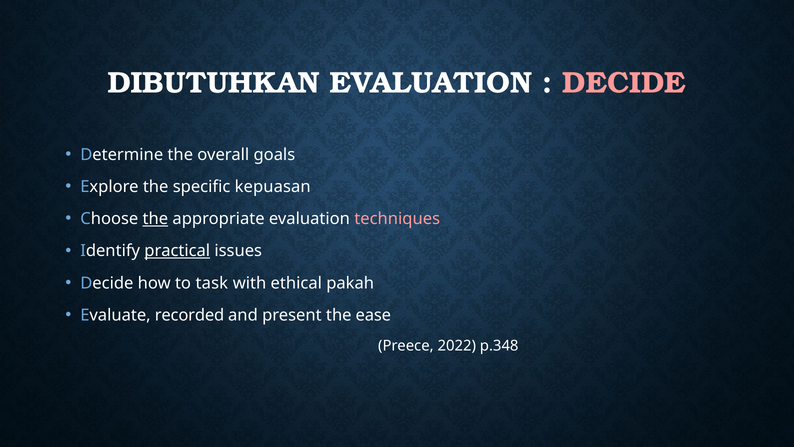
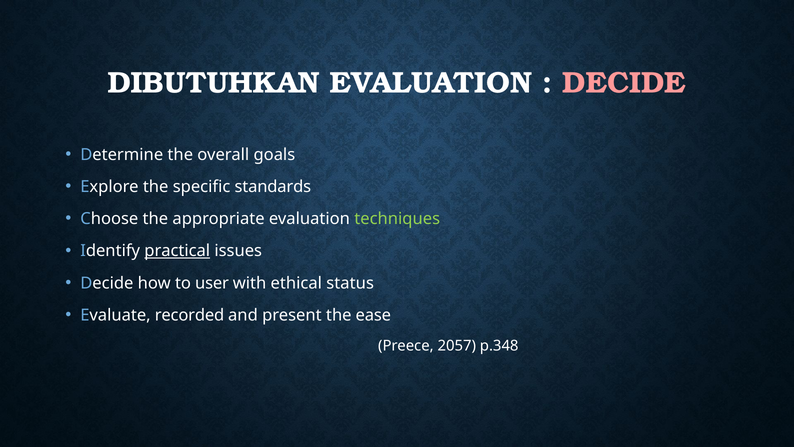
kepuasan: kepuasan -> standards
the at (155, 219) underline: present -> none
techniques colour: pink -> light green
task: task -> user
pakah: pakah -> status
2022: 2022 -> 2057
